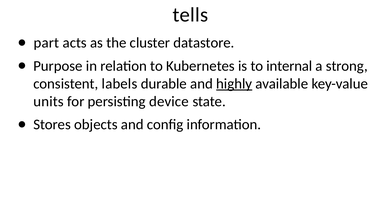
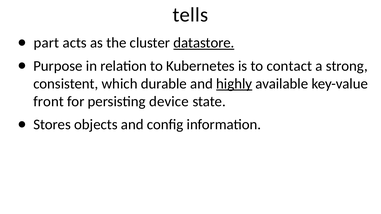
datastore underline: none -> present
internal: internal -> contact
labels: labels -> which
units: units -> front
